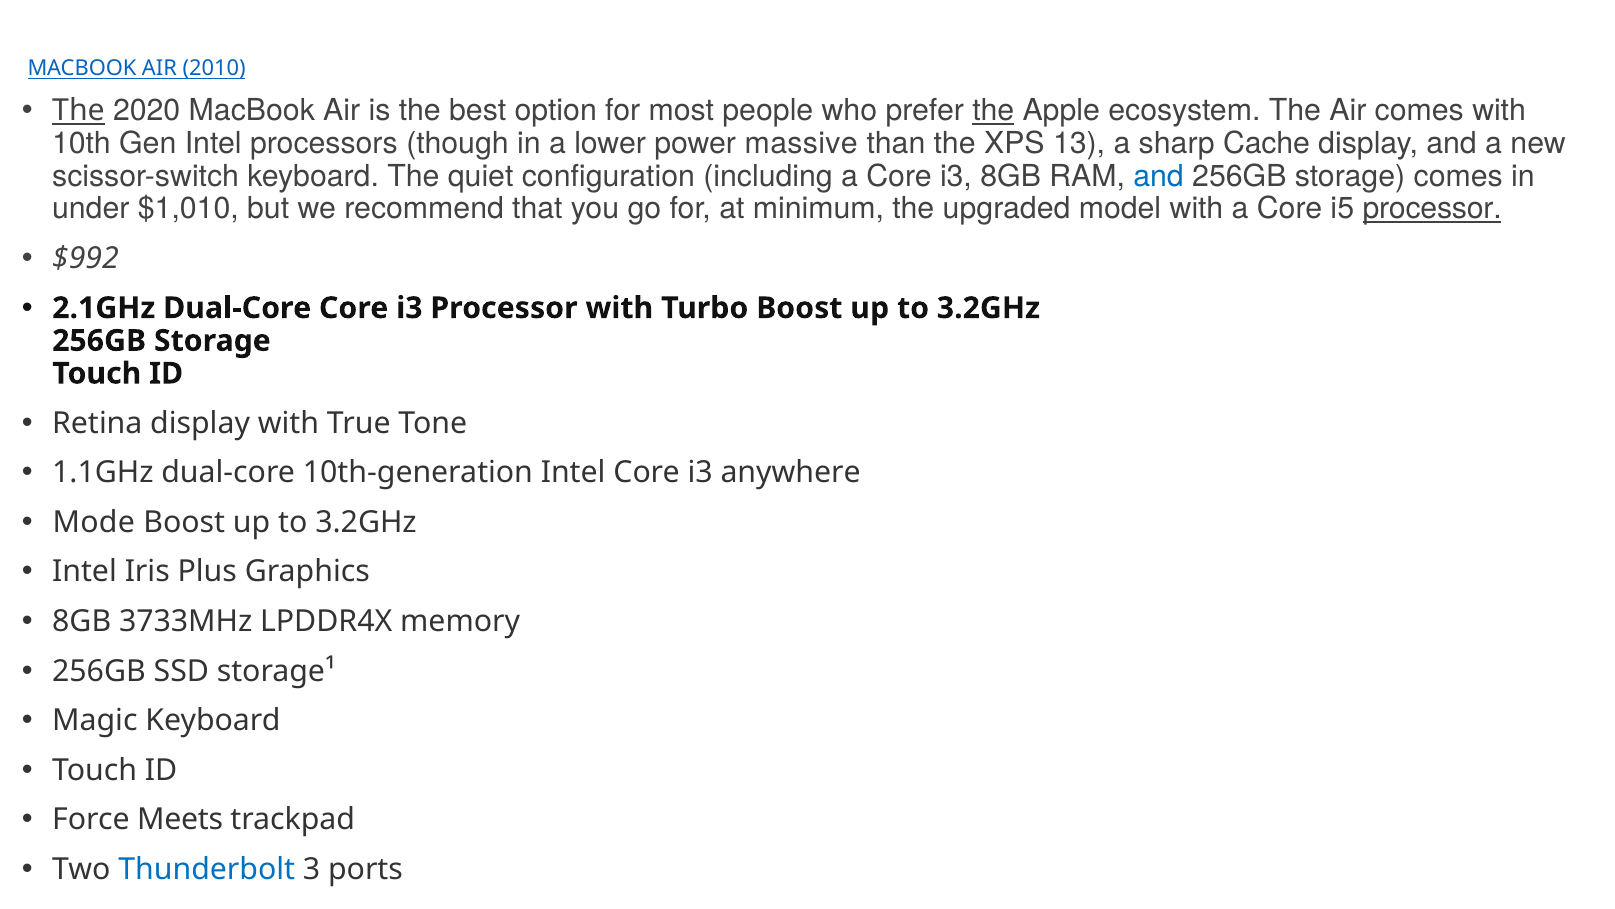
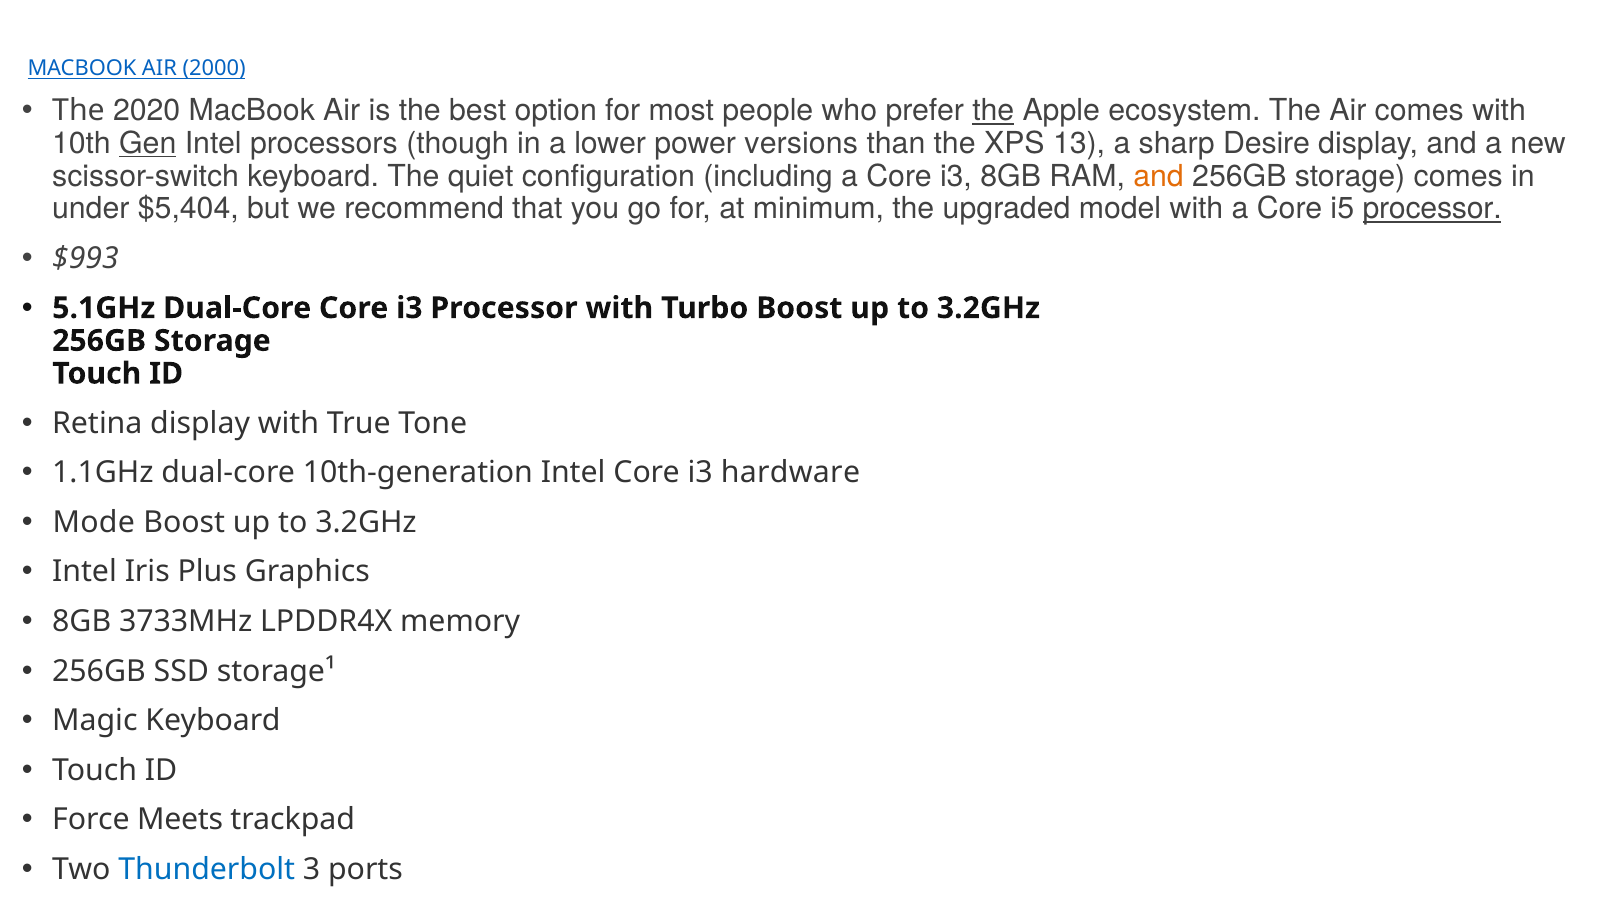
2010: 2010 -> 2000
The at (79, 111) underline: present -> none
Gen underline: none -> present
massive: massive -> versions
Cache: Cache -> Desire
and at (1159, 176) colour: blue -> orange
$1,010: $1,010 -> $5,404
$992: $992 -> $993
2.1GHz: 2.1GHz -> 5.1GHz
anywhere: anywhere -> hardware
